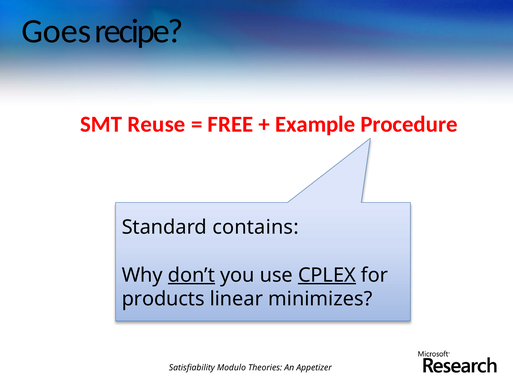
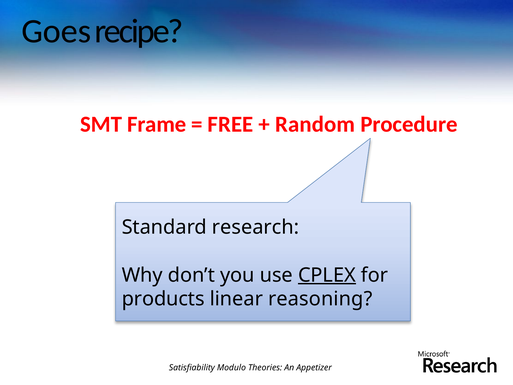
Reuse: Reuse -> Frame
Example: Example -> Random
contains: contains -> research
don’t underline: present -> none
minimizes: minimizes -> reasoning
